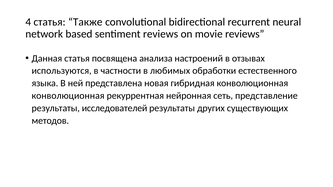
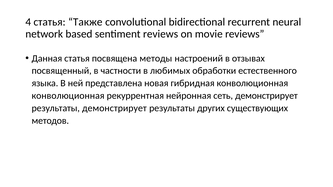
анализа: анализа -> методы
используются: используются -> посвященный
сеть представление: представление -> демонстрирует
результаты исследователей: исследователей -> демонстрирует
